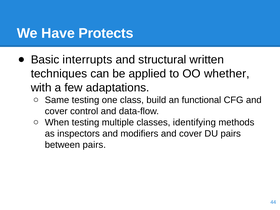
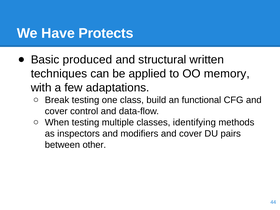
interrupts: interrupts -> produced
whether: whether -> memory
Same: Same -> Break
between pairs: pairs -> other
